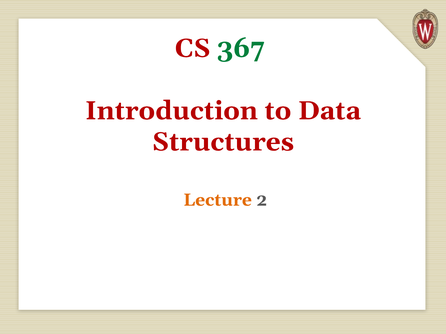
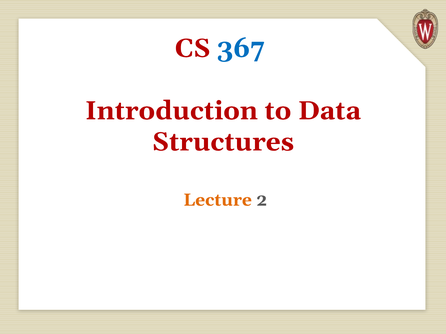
367 colour: green -> blue
